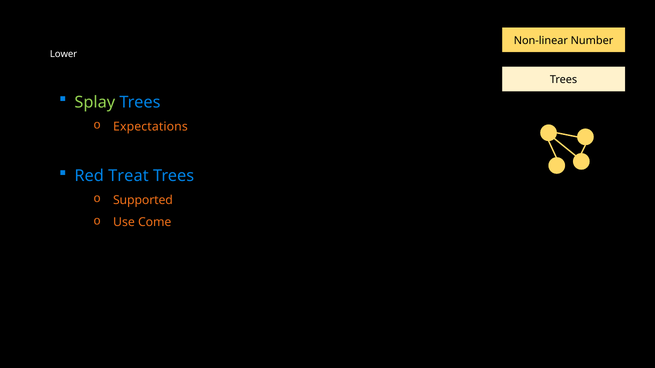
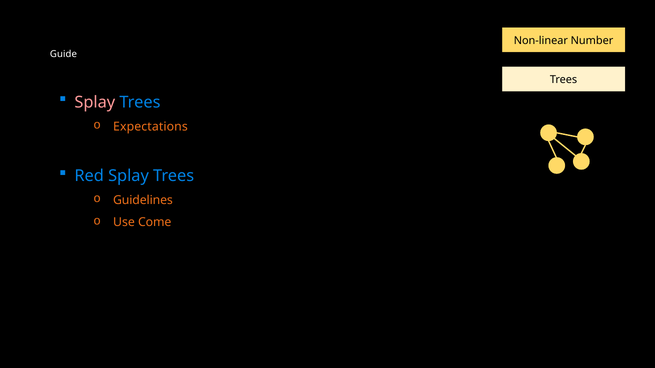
Lower: Lower -> Guide
Splay at (95, 102) colour: light green -> pink
Red Treat: Treat -> Splay
Supported: Supported -> Guidelines
